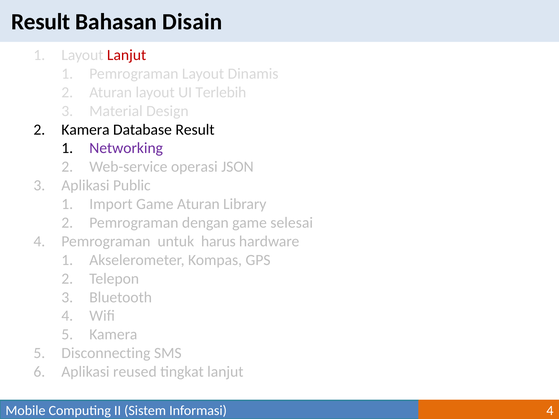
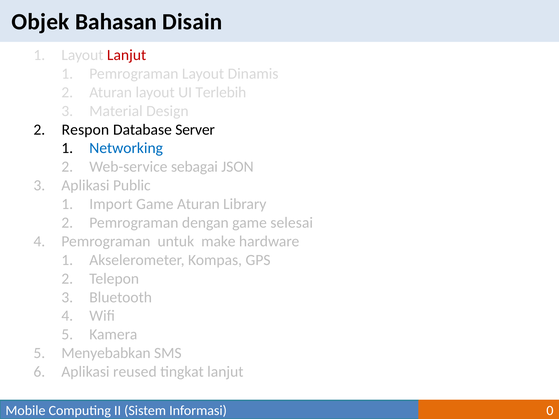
Result at (41, 22): Result -> Objek
2 Kamera: Kamera -> Respon
Database Result: Result -> Server
Networking colour: purple -> blue
operasi: operasi -> sebagai
harus: harus -> make
Disconnecting: Disconnecting -> Menyebabkan
Informasi 4: 4 -> 0
